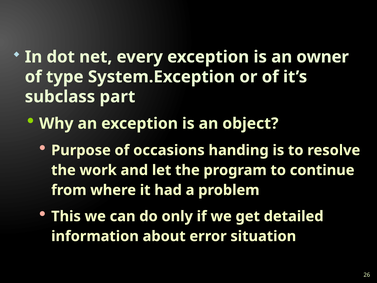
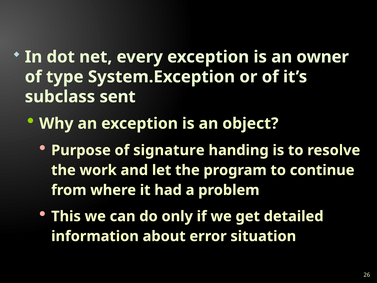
part: part -> sent
occasions: occasions -> signature
